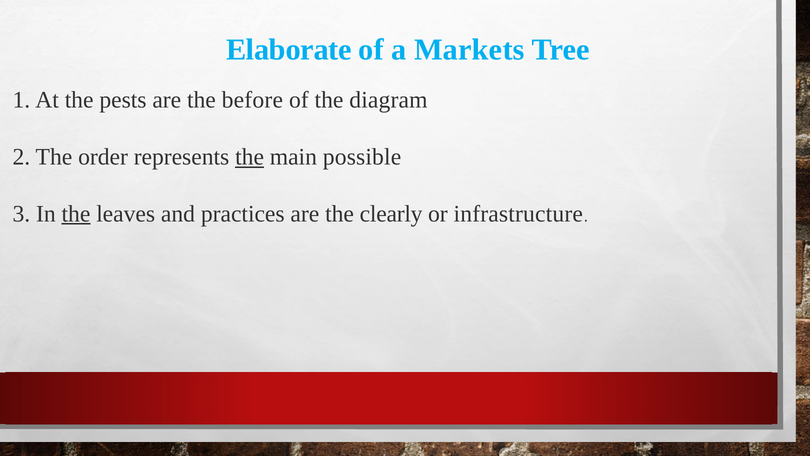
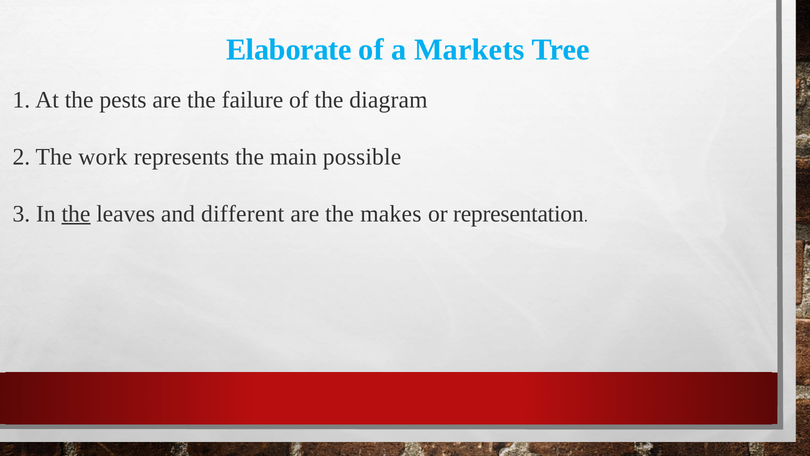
before: before -> failure
order: order -> work
the at (250, 157) underline: present -> none
practices: practices -> different
clearly: clearly -> makes
infrastructure: infrastructure -> representation
